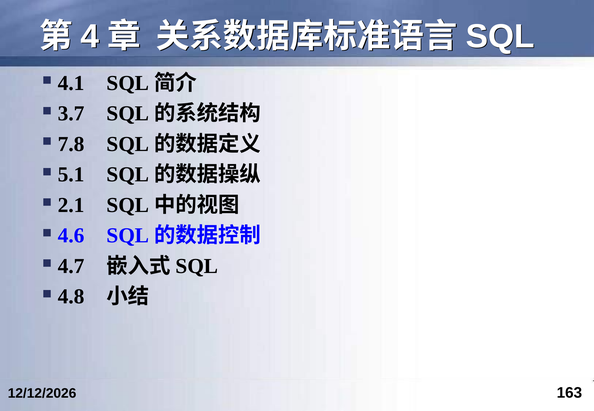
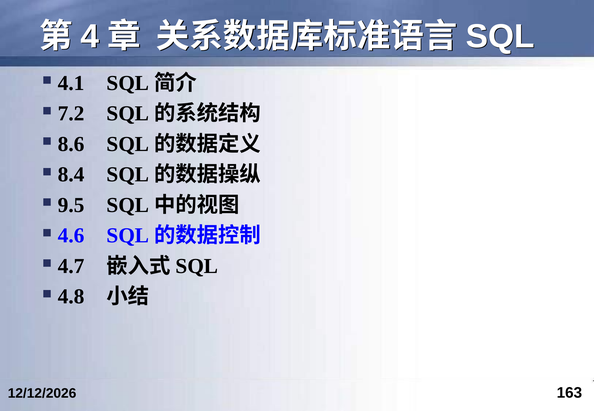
3.7: 3.7 -> 7.2
7.8: 7.8 -> 8.6
5.1: 5.1 -> 8.4
2.1: 2.1 -> 9.5
